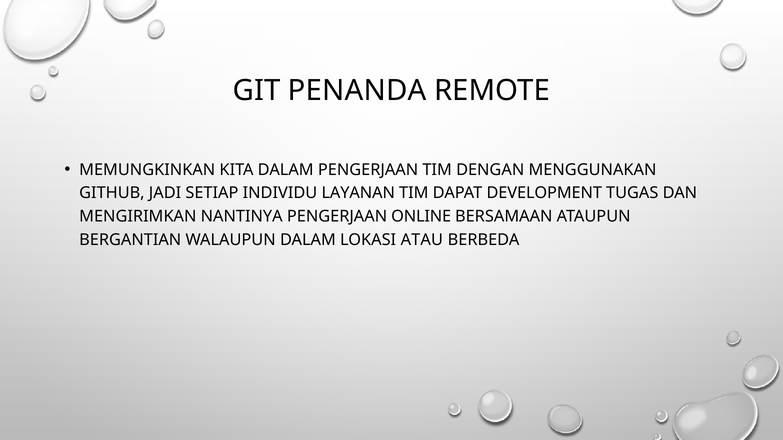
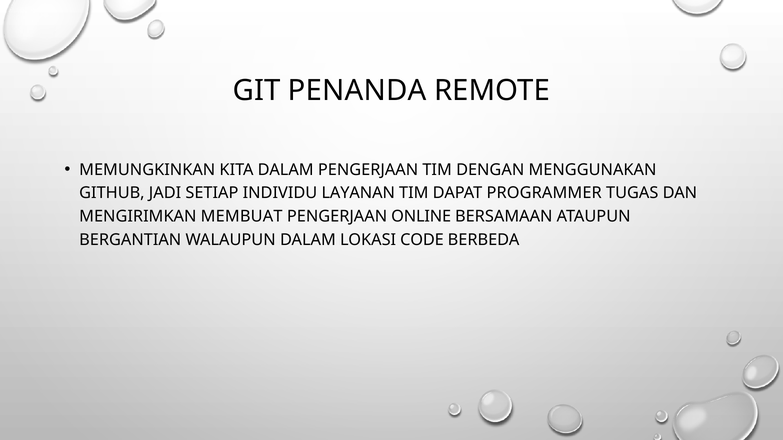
DEVELOPMENT: DEVELOPMENT -> PROGRAMMER
NANTINYA: NANTINYA -> MEMBUAT
ATAU: ATAU -> CODE
